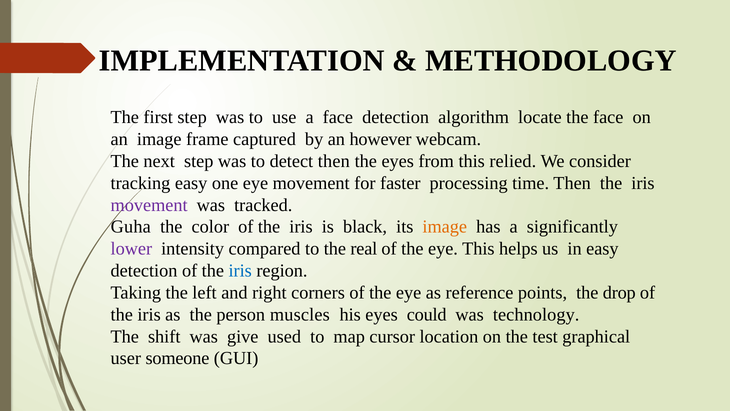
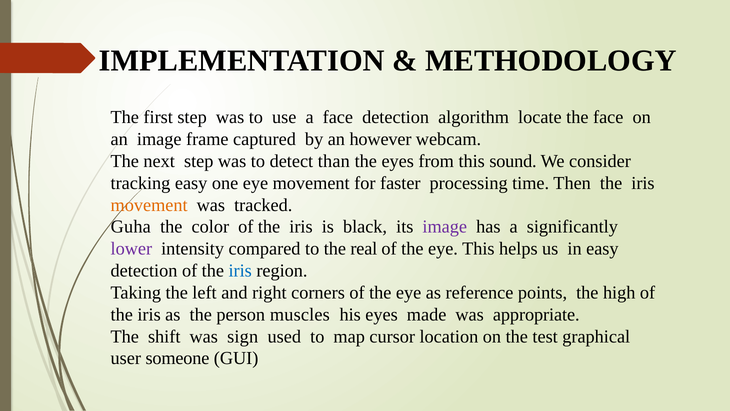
detect then: then -> than
relied: relied -> sound
movement at (149, 205) colour: purple -> orange
image at (445, 227) colour: orange -> purple
drop: drop -> high
could: could -> made
technology: technology -> appropriate
give: give -> sign
